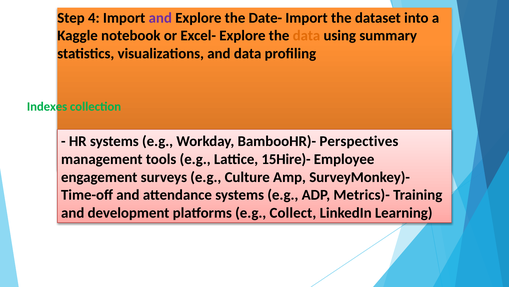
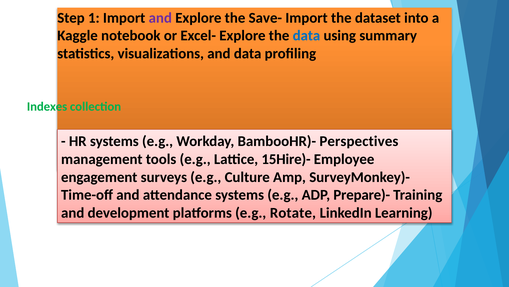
4: 4 -> 1
Date-: Date- -> Save-
data at (306, 36) colour: orange -> blue
Metrics)-: Metrics)- -> Prepare)-
Collect: Collect -> Rotate
